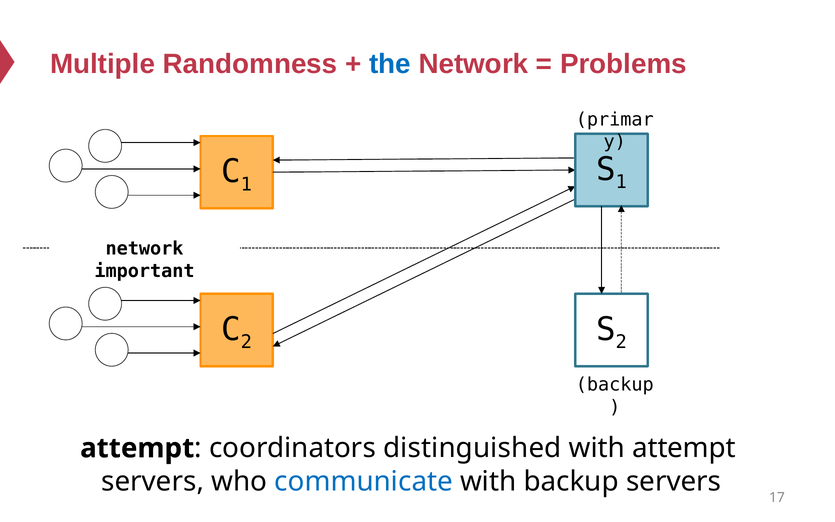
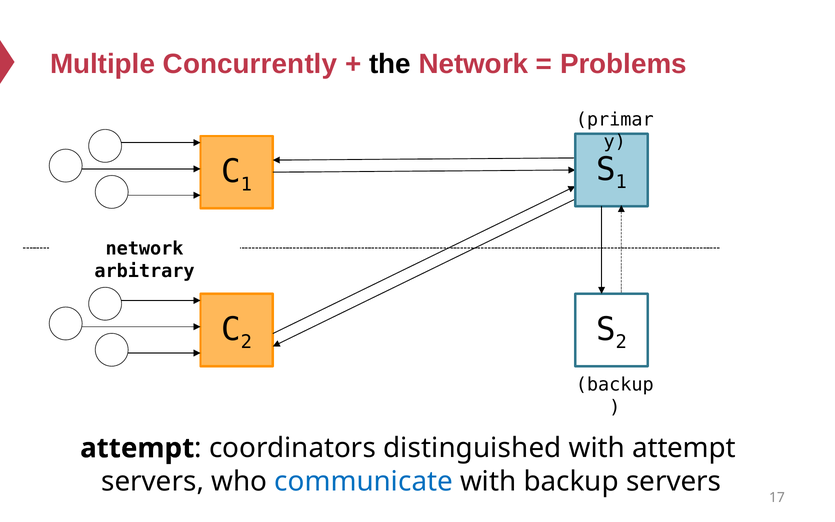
Randomness: Randomness -> Concurrently
the colour: blue -> black
important: important -> arbitrary
